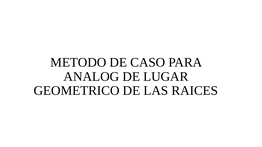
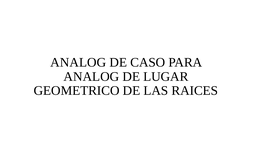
METODO at (78, 63): METODO -> ANALOG
